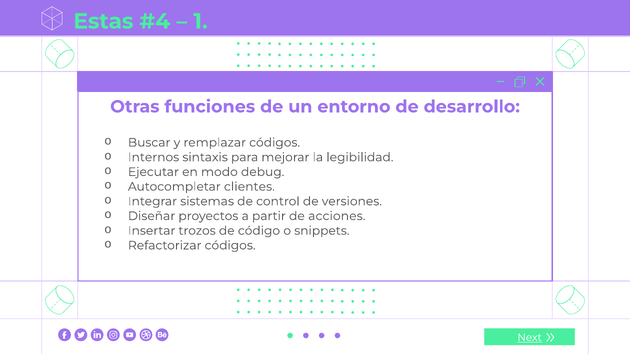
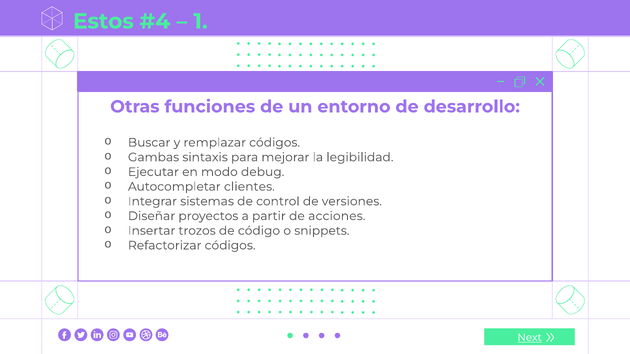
Estas: Estas -> Estos
Internos: Internos -> Gambas
